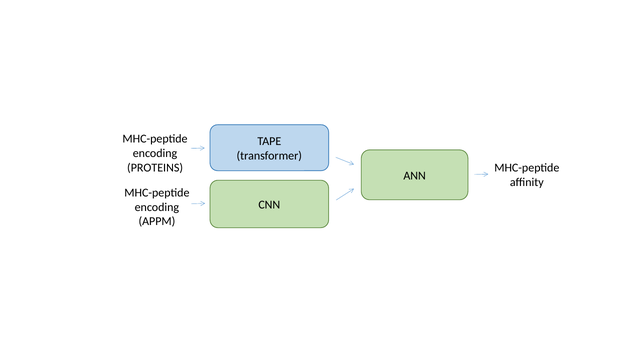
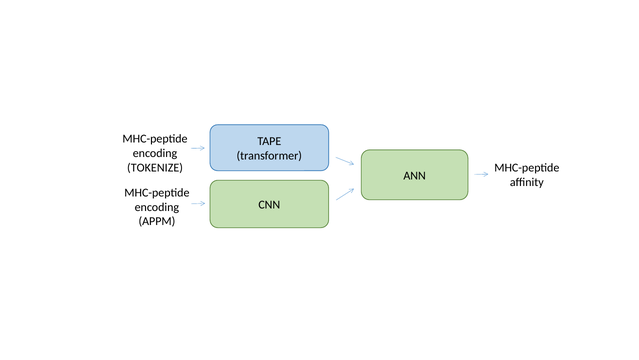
PROTEINS: PROTEINS -> TOKENIZE
